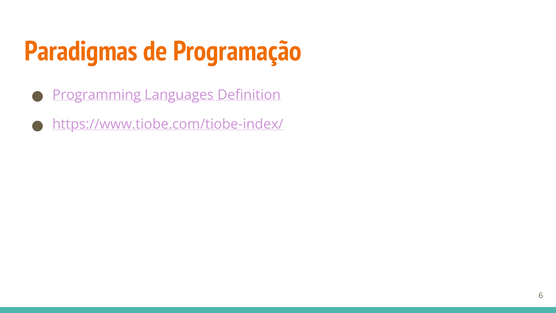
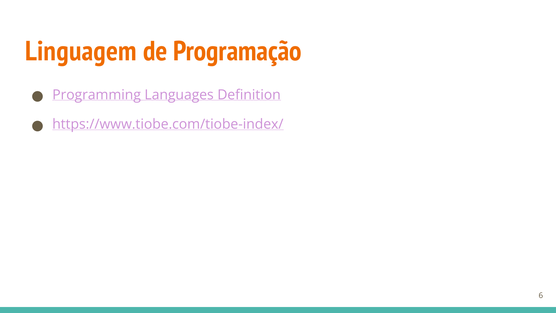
Paradigmas: Paradigmas -> Linguagem
